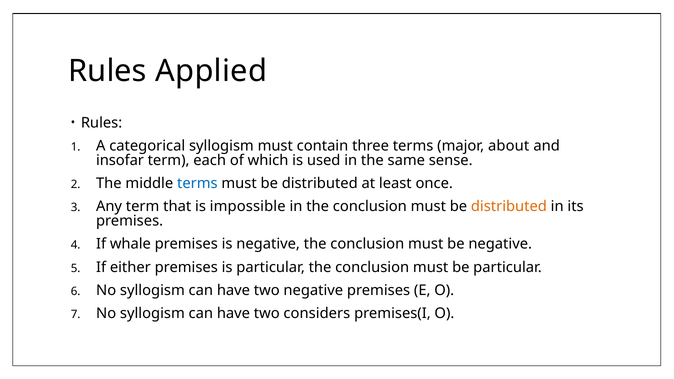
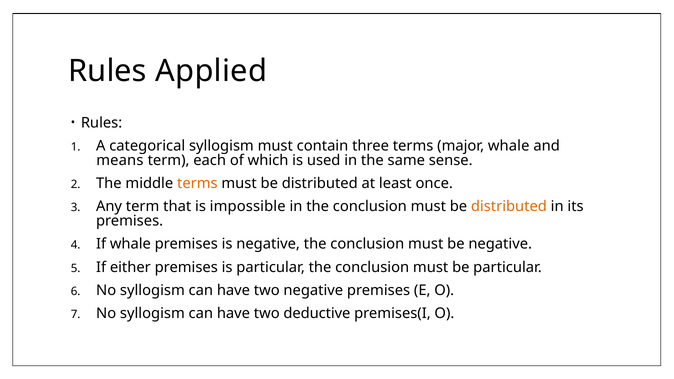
major about: about -> whale
insofar: insofar -> means
terms at (197, 184) colour: blue -> orange
considers: considers -> deductive
